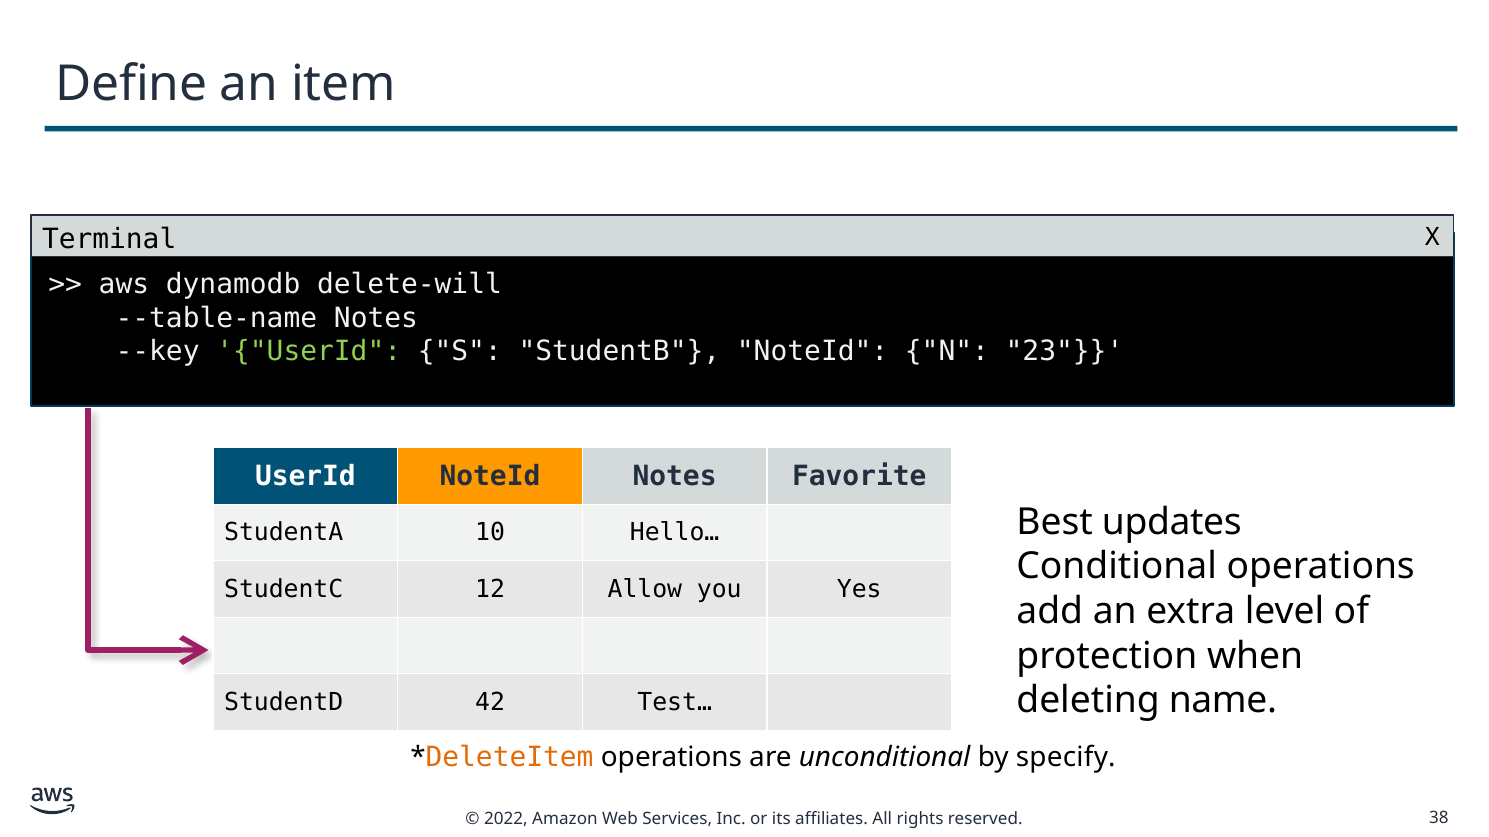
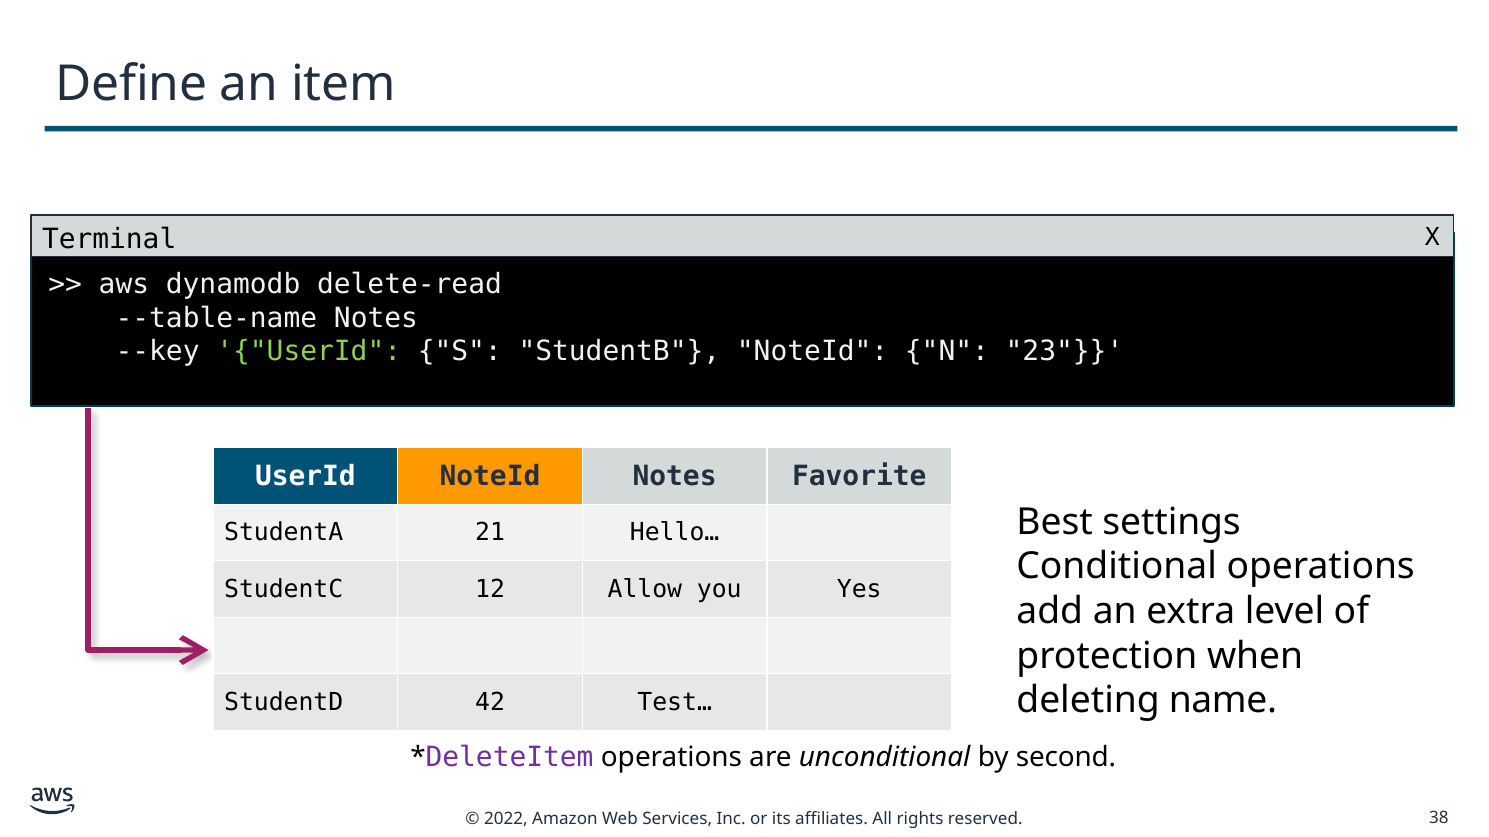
delete-will: delete-will -> delete-read
updates: updates -> settings
10: 10 -> 21
DeleteItem colour: orange -> purple
specify: specify -> second
